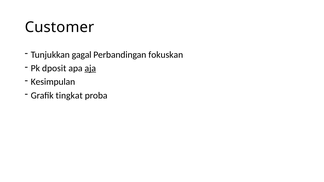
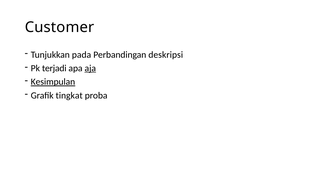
gagal: gagal -> pada
fokuskan: fokuskan -> deskripsi
dposit: dposit -> terjadi
Kesimpulan underline: none -> present
